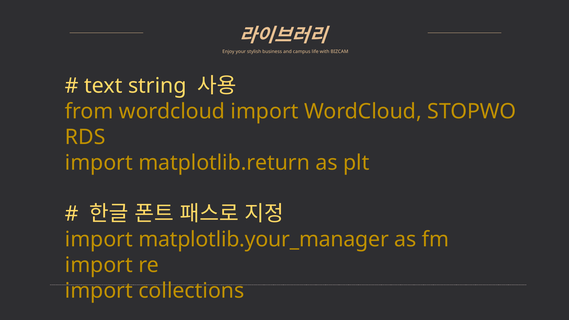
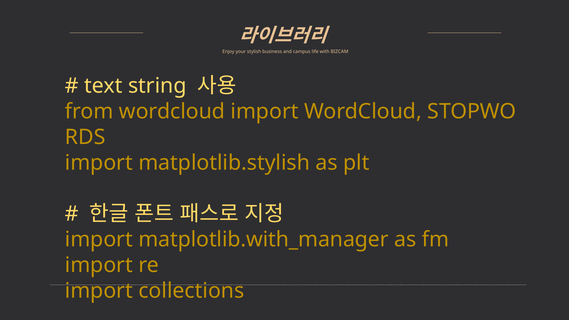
matplotlib.return: matplotlib.return -> matplotlib.stylish
matplotlib.your_manager: matplotlib.your_manager -> matplotlib.with_manager
